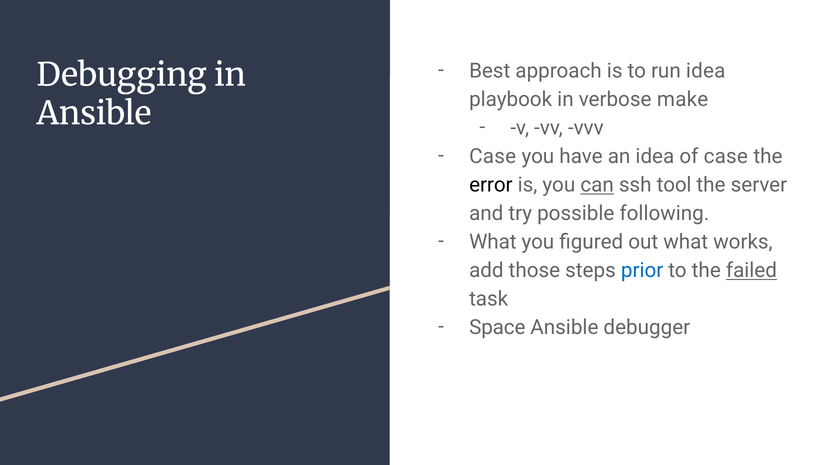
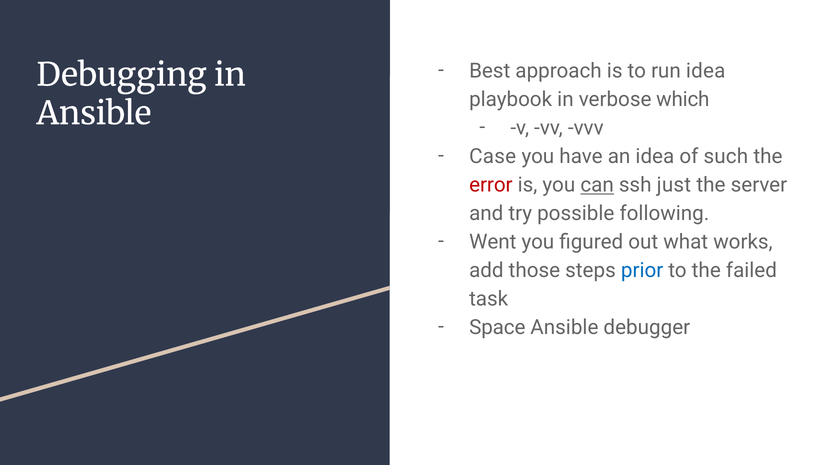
make: make -> which
of case: case -> such
error colour: black -> red
tool: tool -> just
What at (493, 242): What -> Went
failed underline: present -> none
